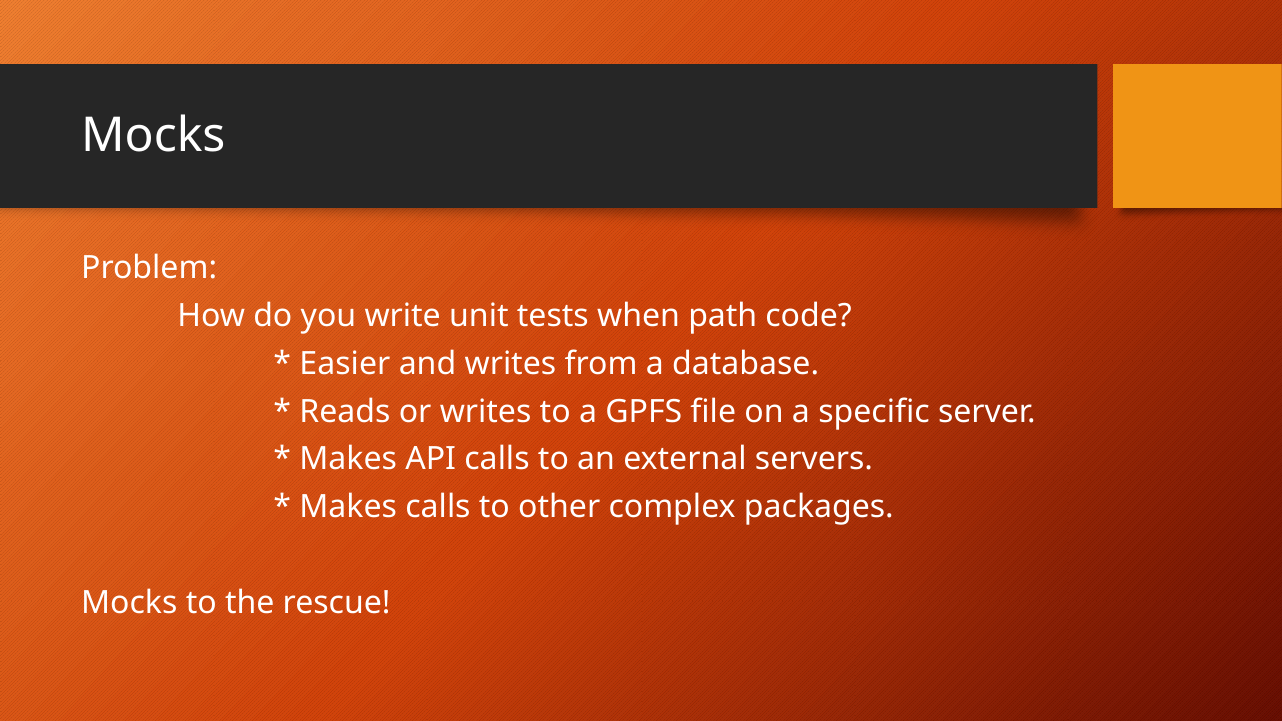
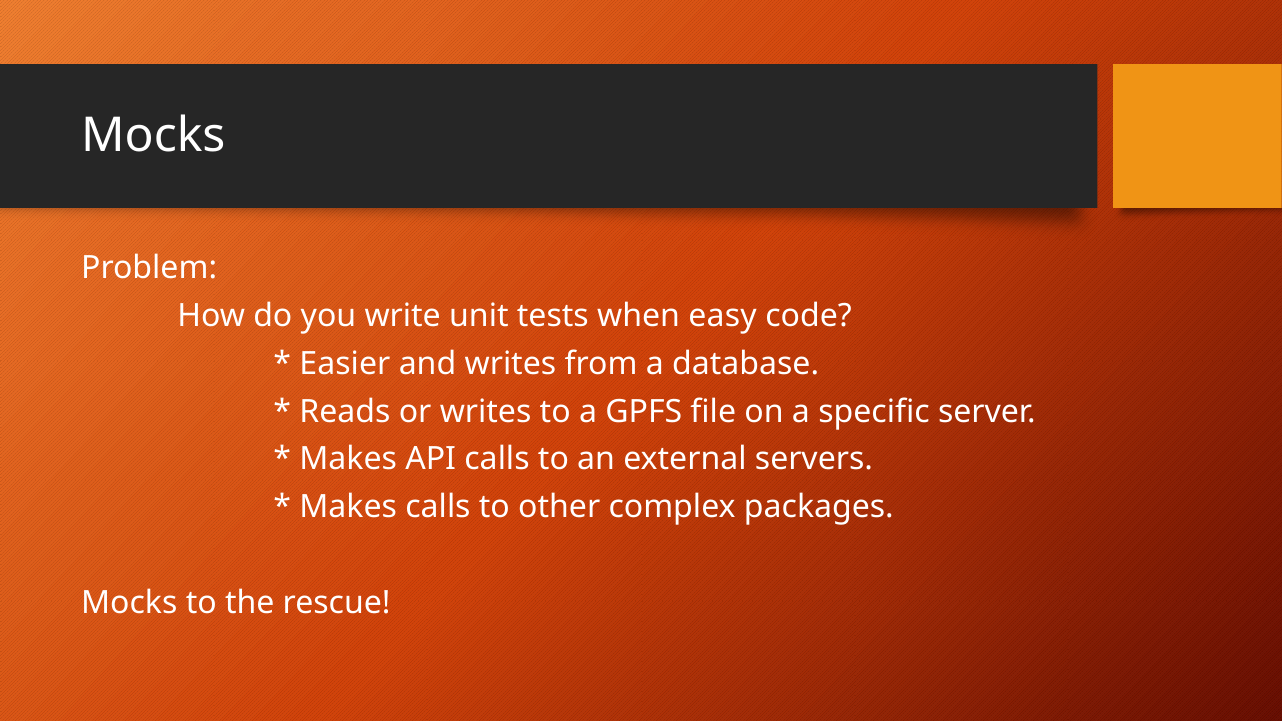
path: path -> easy
